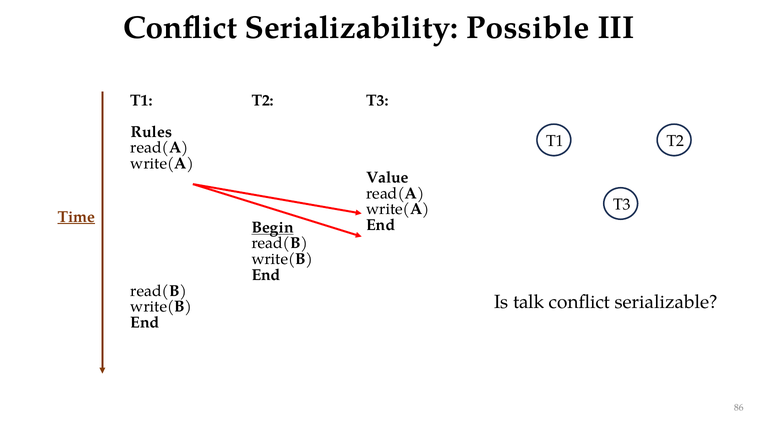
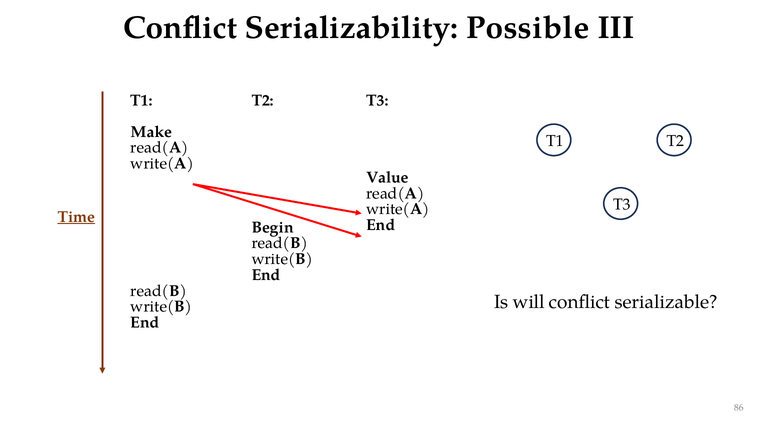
Rules: Rules -> Make
Begin underline: present -> none
talk: talk -> will
